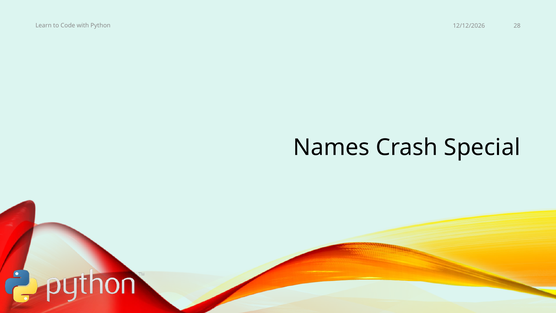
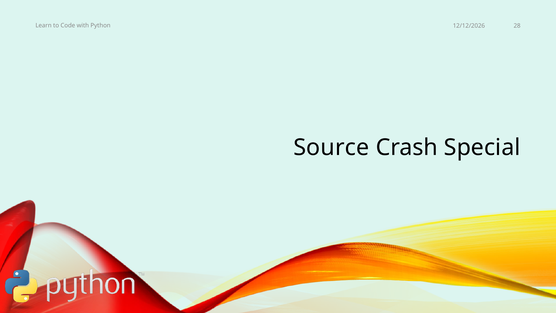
Names: Names -> Source
